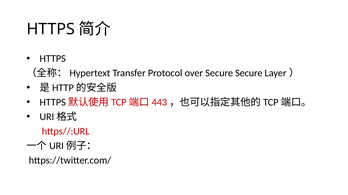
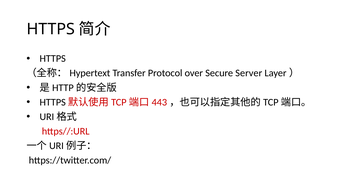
Secure Secure: Secure -> Server
